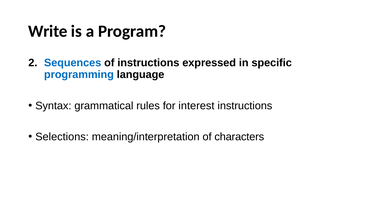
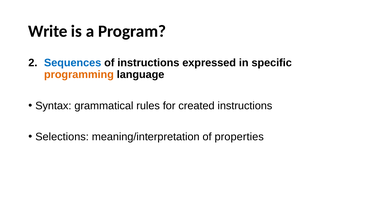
programming colour: blue -> orange
interest: interest -> created
characters: characters -> properties
